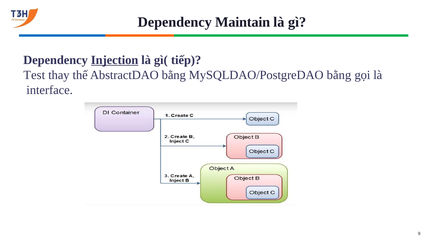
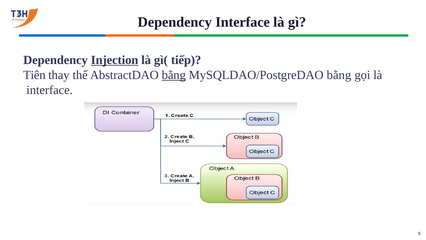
Dependency Maintain: Maintain -> Interface
Test: Test -> Tiên
bằng at (174, 75) underline: none -> present
